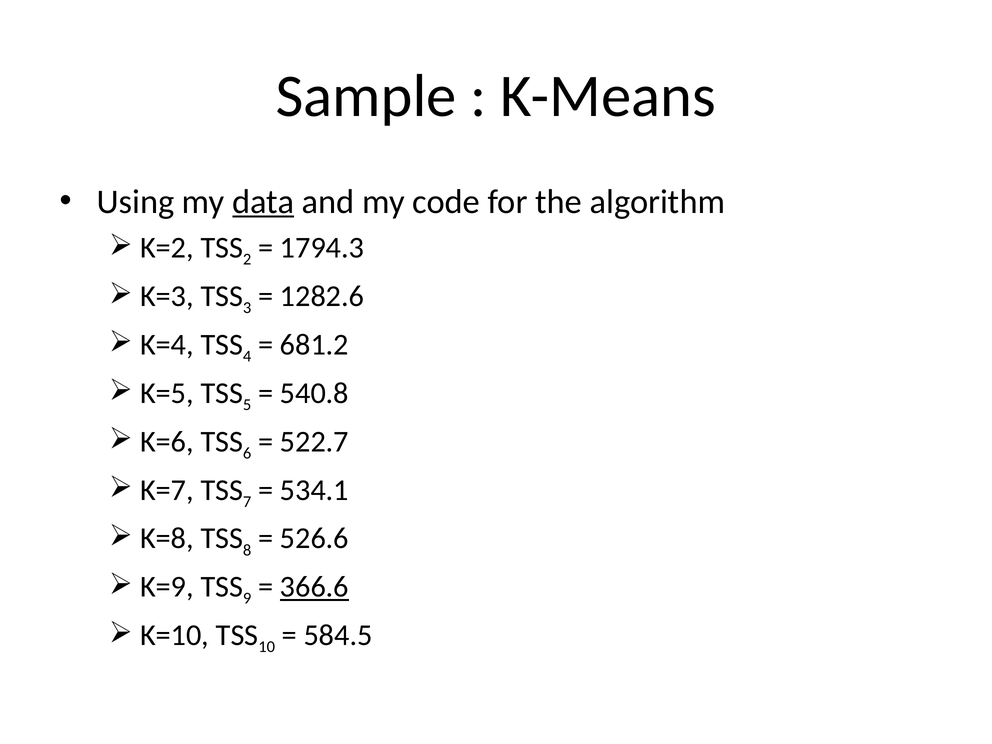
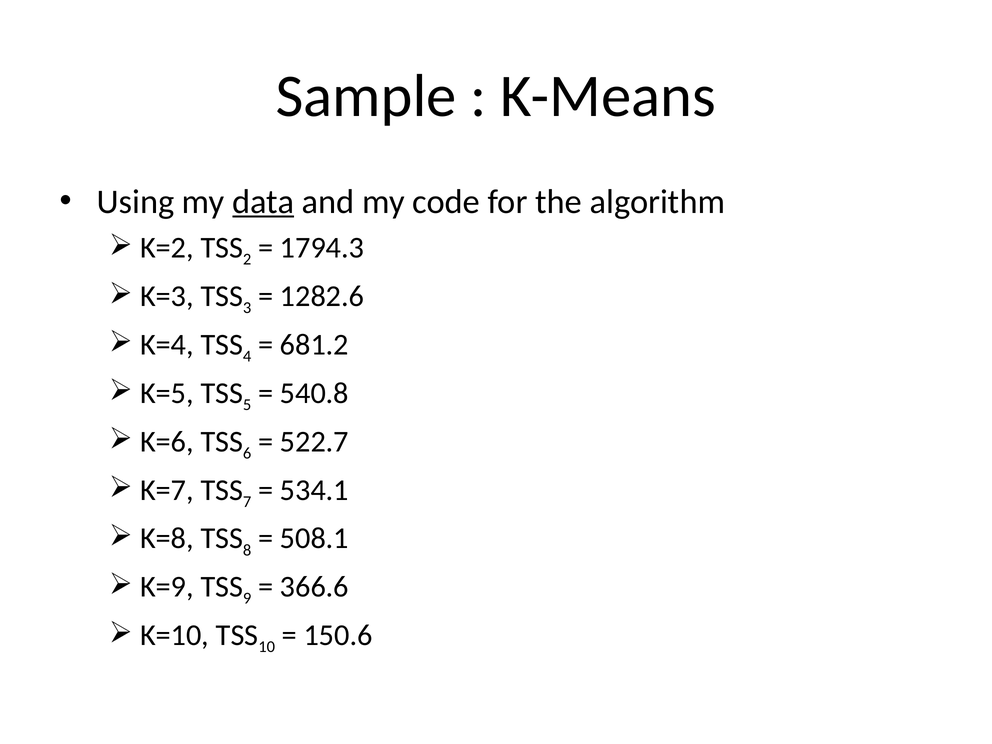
526.6: 526.6 -> 508.1
366.6 underline: present -> none
584.5: 584.5 -> 150.6
